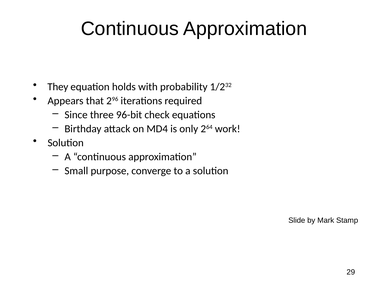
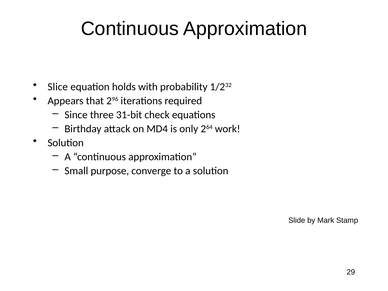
They: They -> Slice
96-bit: 96-bit -> 31-bit
